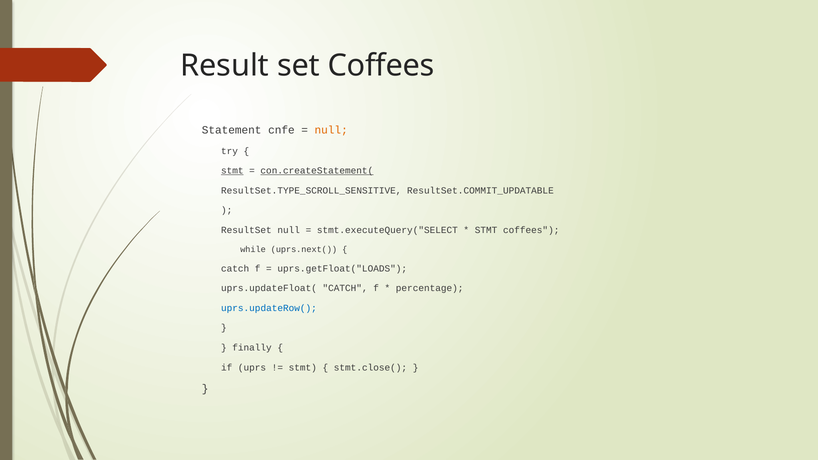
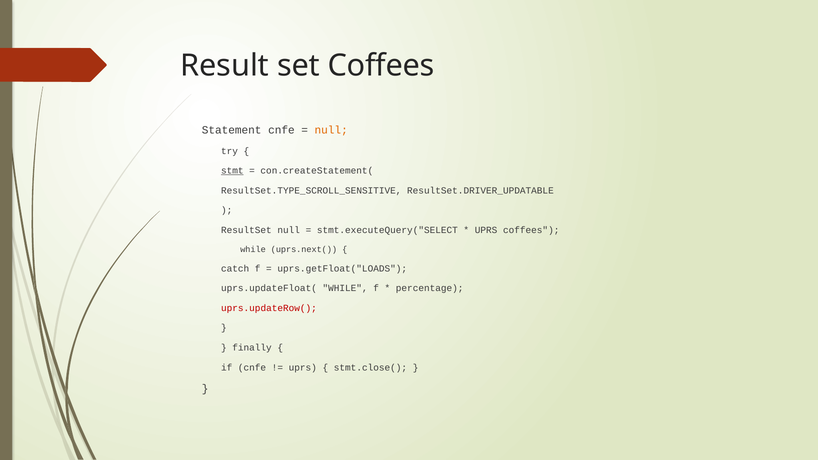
con.createStatement( underline: present -> none
ResultSet.COMMIT_UPDATABLE: ResultSet.COMMIT_UPDATABLE -> ResultSet.DRIVER_UPDATABLE
STMT at (486, 230): STMT -> UPRS
uprs.updateFloat( CATCH: CATCH -> WHILE
uprs.updateRow( colour: blue -> red
if uprs: uprs -> cnfe
stmt at (303, 368): stmt -> uprs
